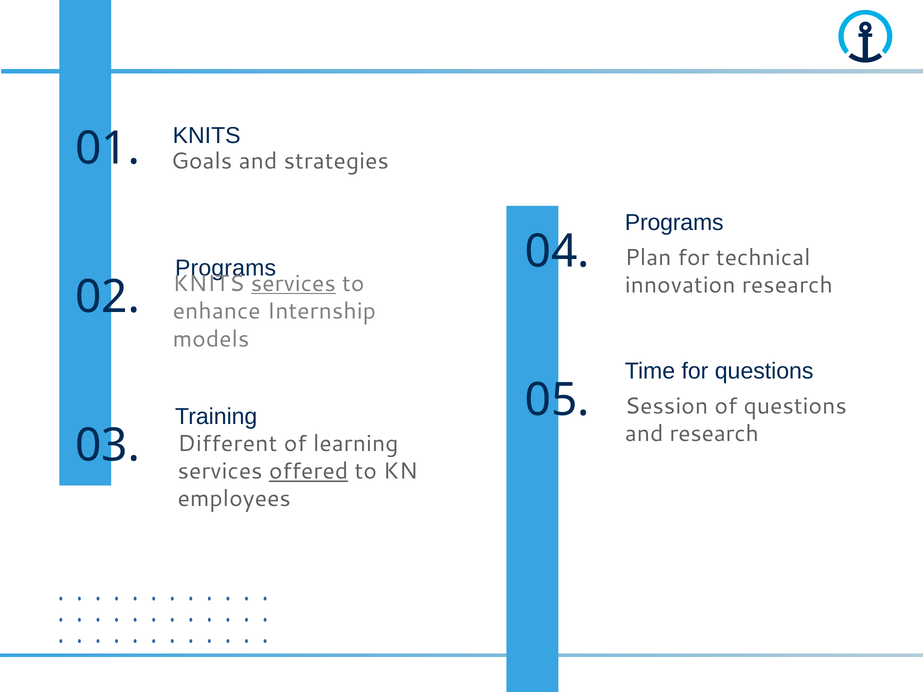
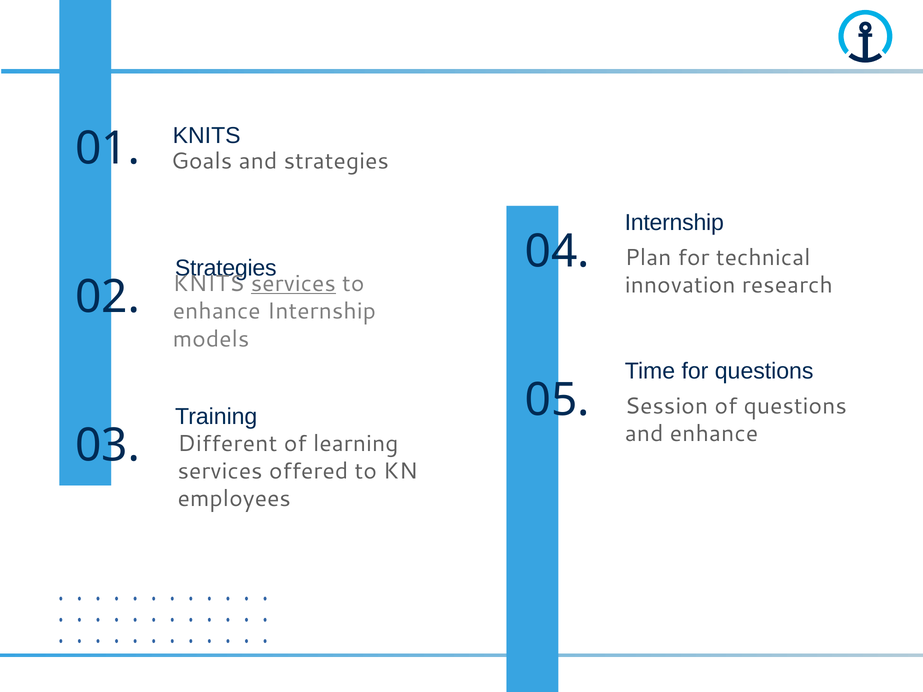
Programs at (674, 223): Programs -> Internship
Programs at (226, 268): Programs -> Strategies
and research: research -> enhance
offered underline: present -> none
